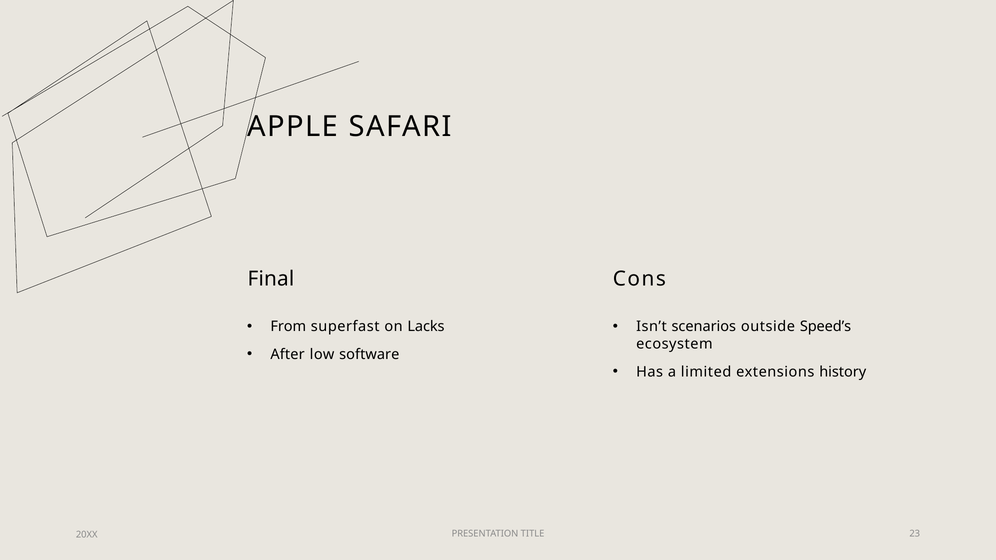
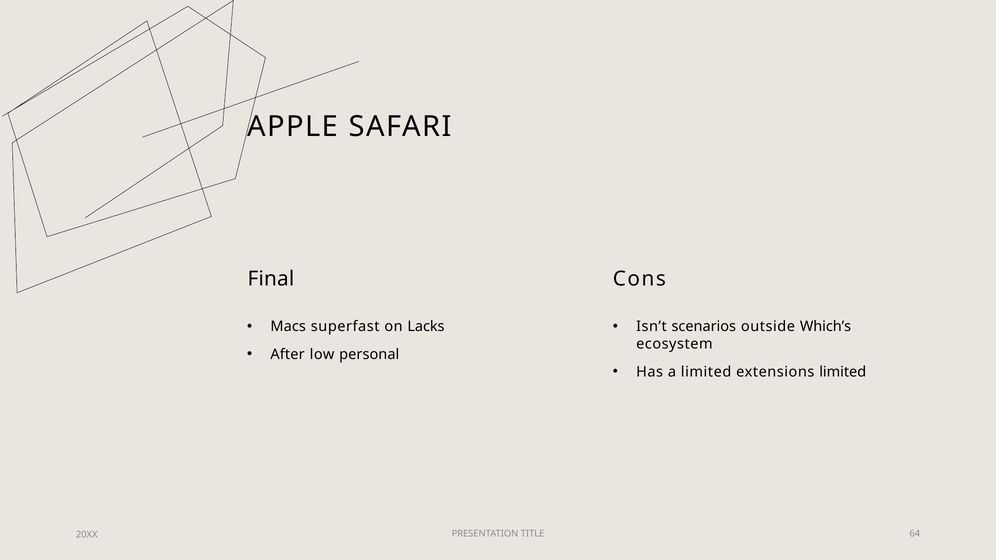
From: From -> Macs
Speed’s: Speed’s -> Which’s
software: software -> personal
extensions history: history -> limited
23: 23 -> 64
